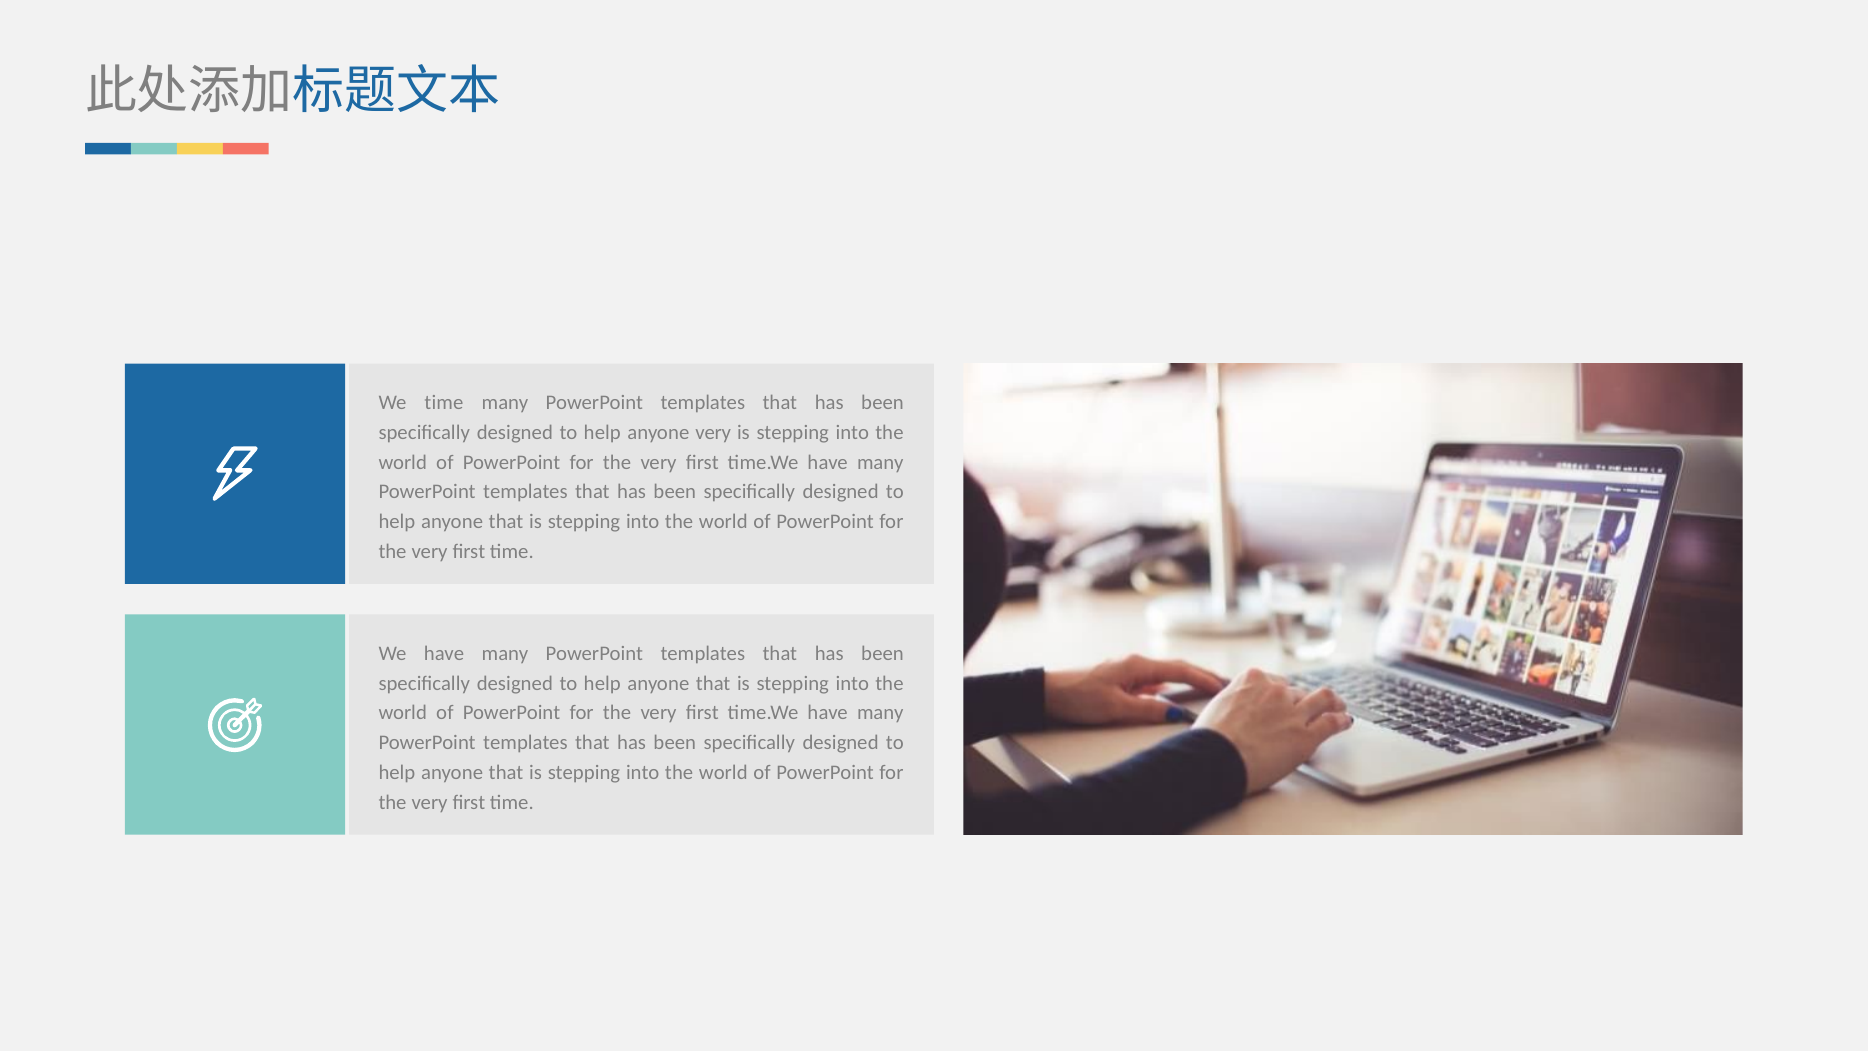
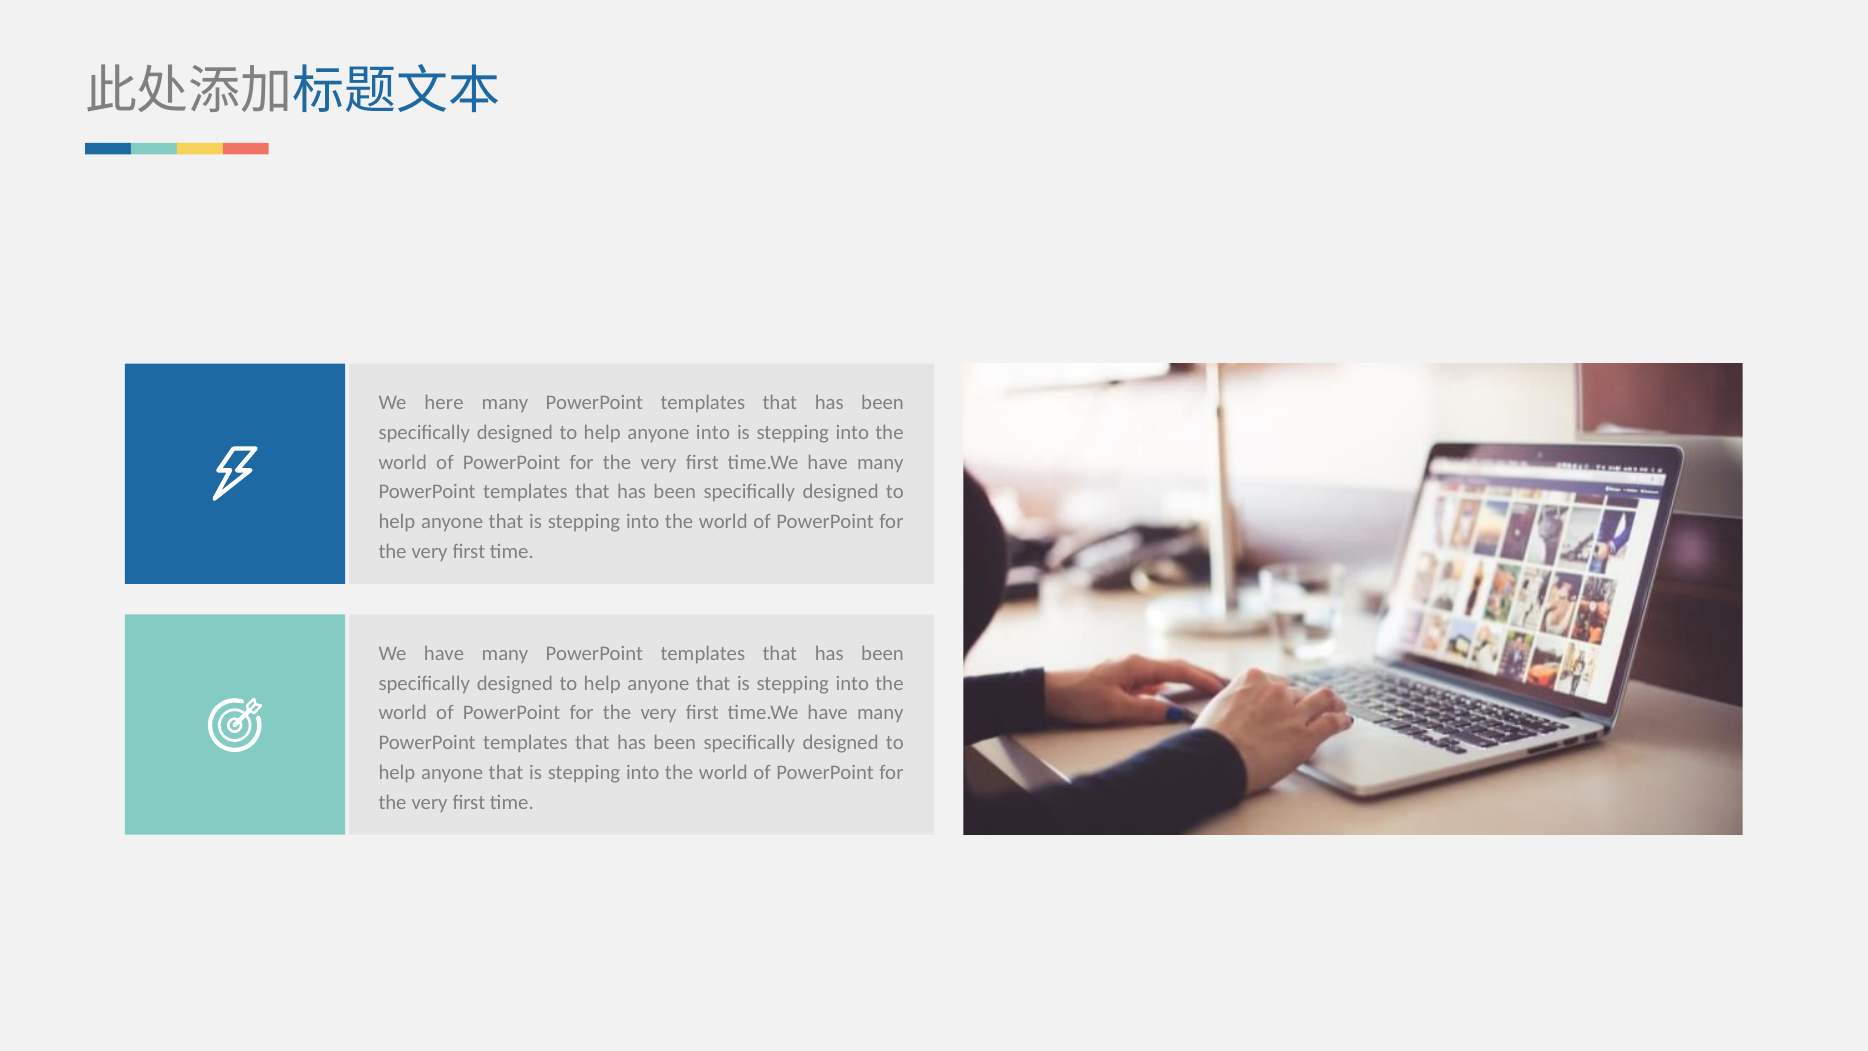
We time: time -> here
anyone very: very -> into
